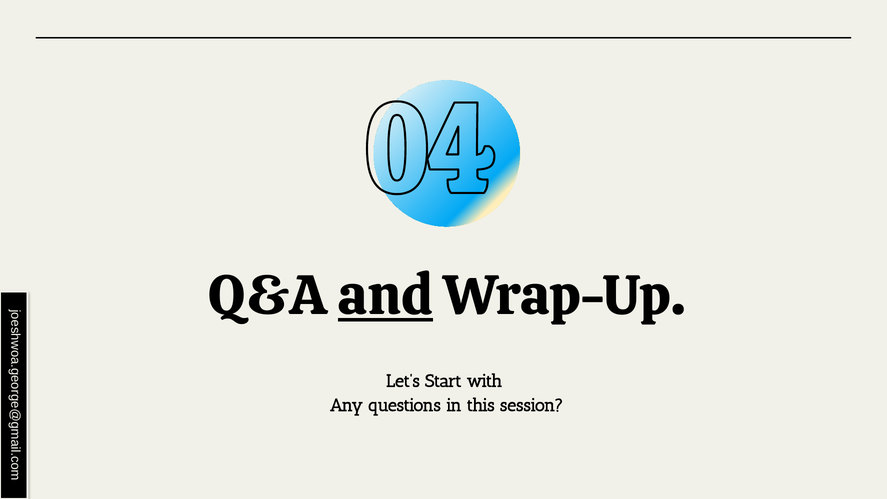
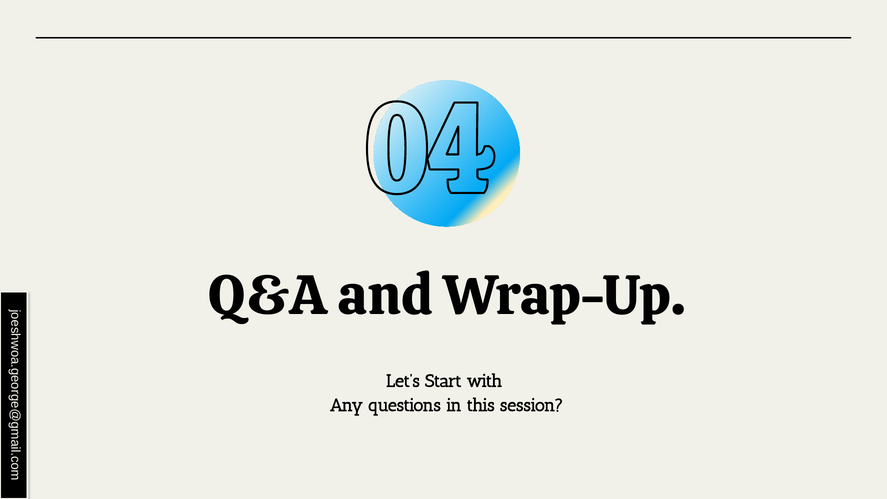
and underline: present -> none
